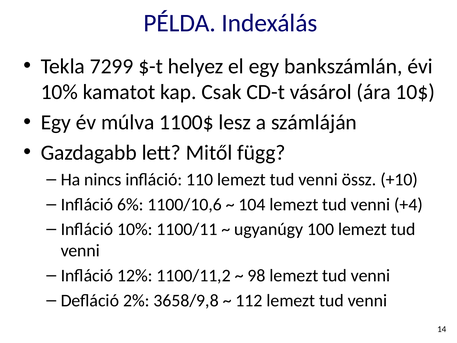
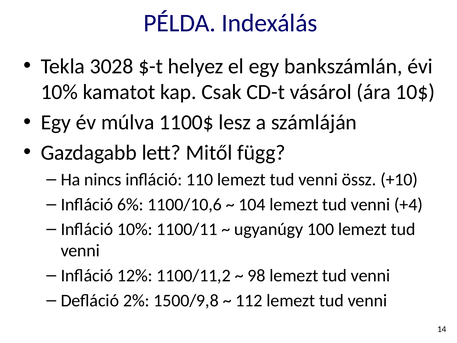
7299: 7299 -> 3028
3658/9,8: 3658/9,8 -> 1500/9,8
